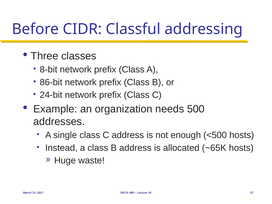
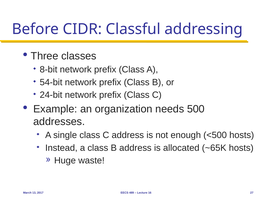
86-bit: 86-bit -> 54-bit
